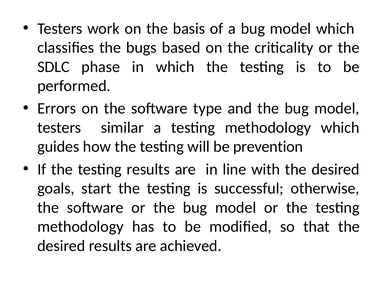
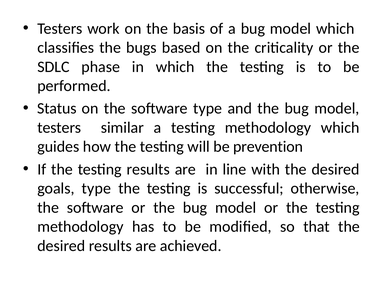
Errors: Errors -> Status
goals start: start -> type
